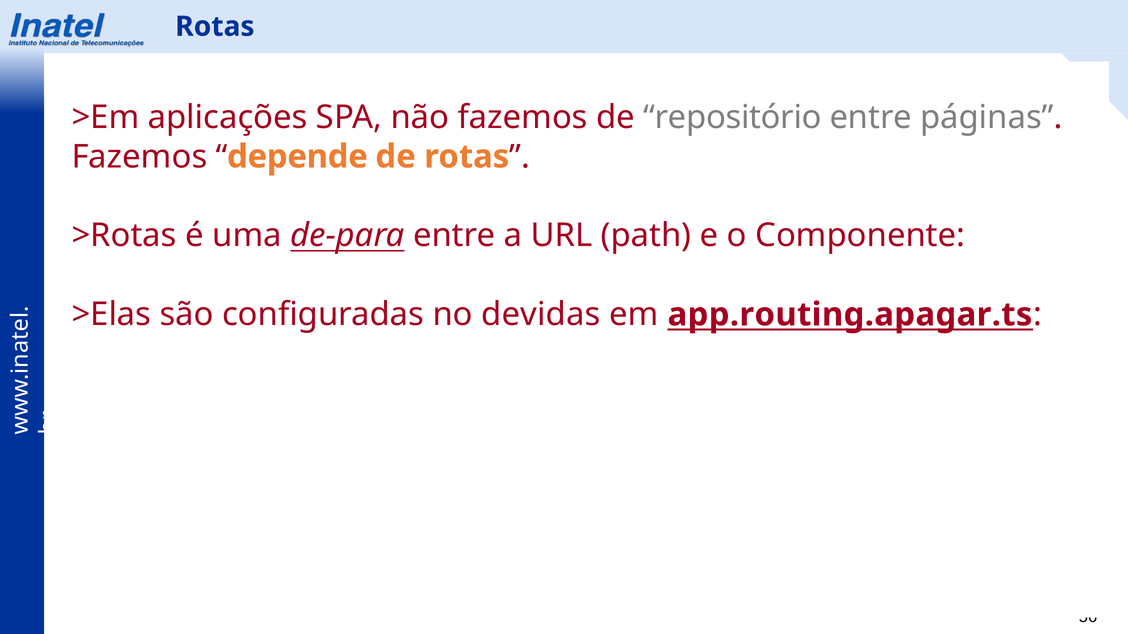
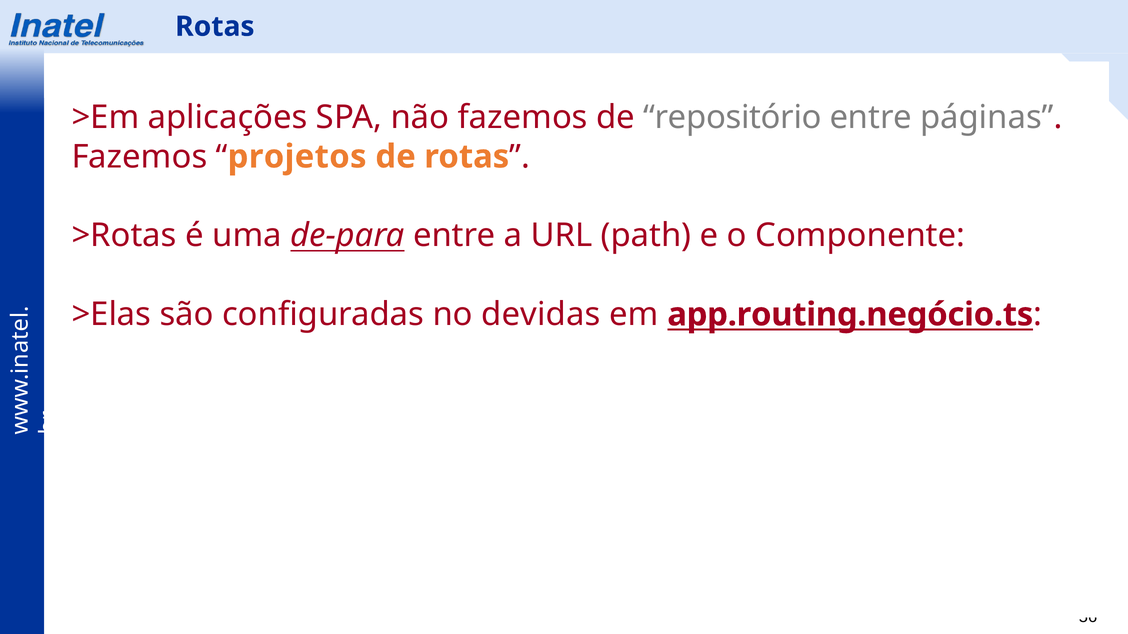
depende: depende -> projetos
app.routing.apagar.ts: app.routing.apagar.ts -> app.routing.negócio.ts
